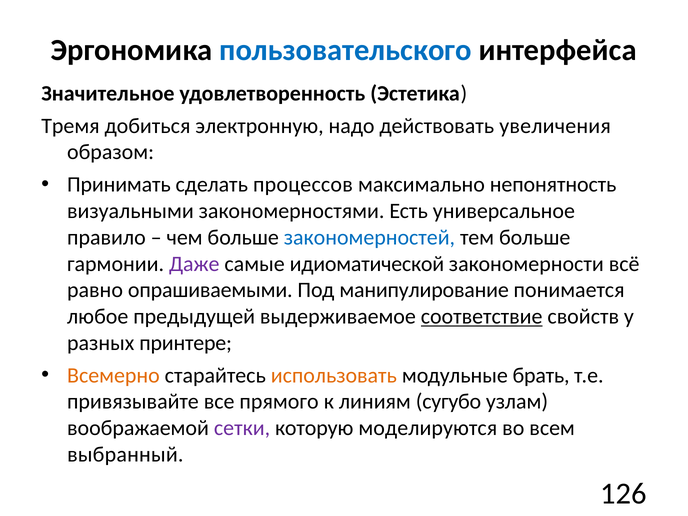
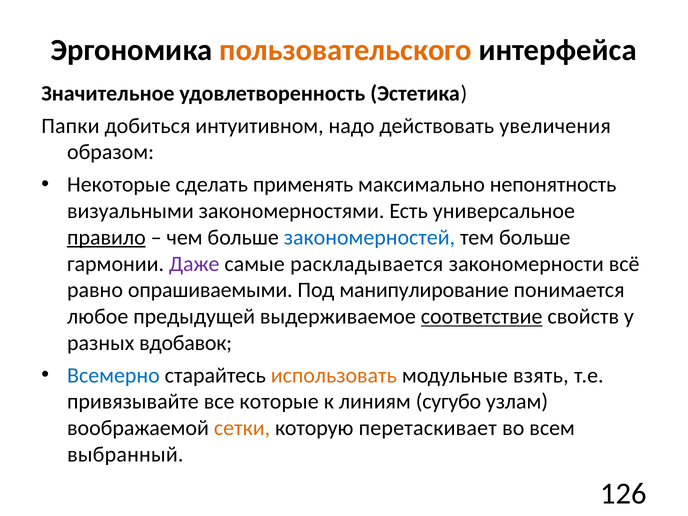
пользовательского colour: blue -> orange
Тремя: Тремя -> Папки
электронную: электронную -> интуитивном
Принимать: Принимать -> Некоторые
процессов: процессов -> применять
правило underline: none -> present
идиоматической: идиоматической -> раскладывается
принтере: принтере -> вдобавок
Всемерно colour: orange -> blue
брать: брать -> взять
прямого: прямого -> которые
сетки colour: purple -> orange
моделируются: моделируются -> перетаскивает
